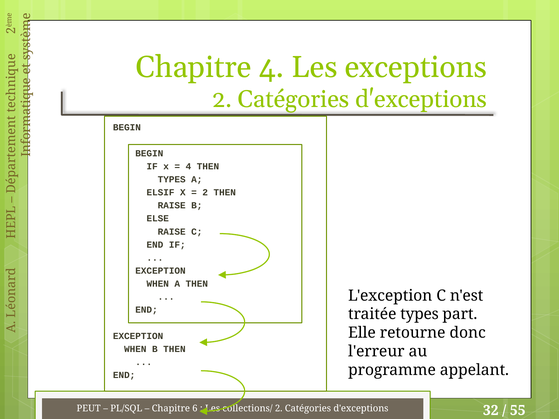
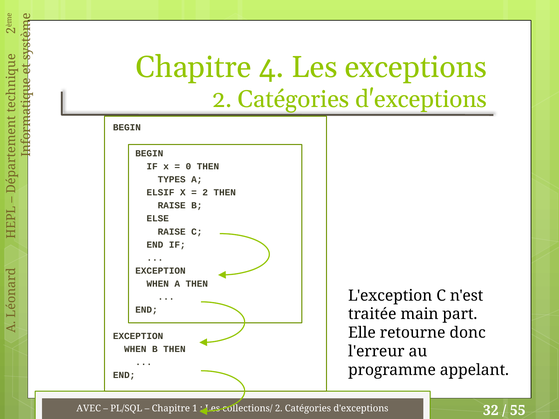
4 at (188, 167): 4 -> 0
traitée types: types -> main
PEUT: PEUT -> AVEC
6: 6 -> 1
